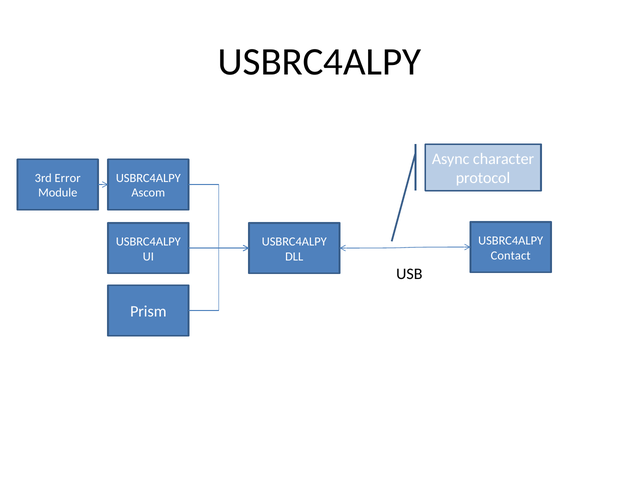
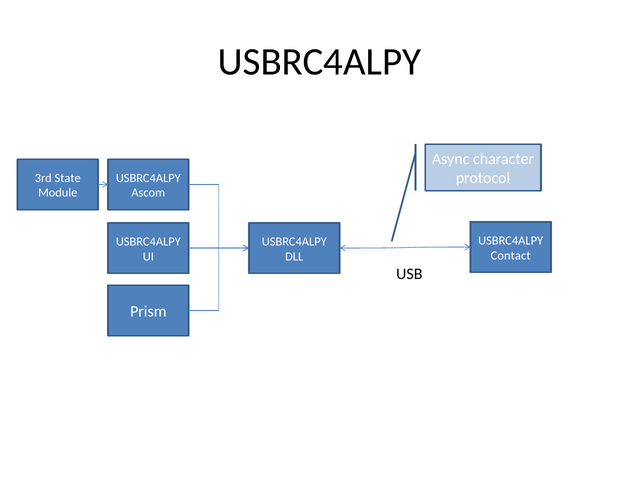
Error: Error -> State
